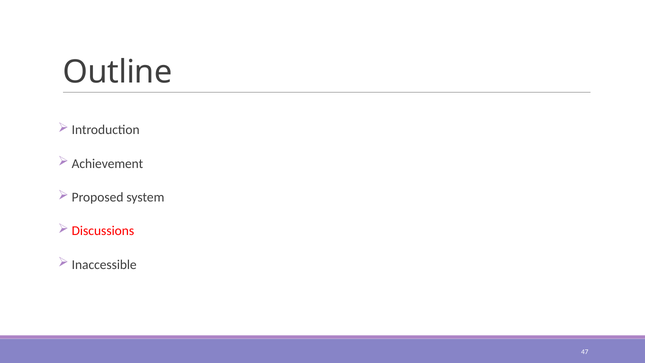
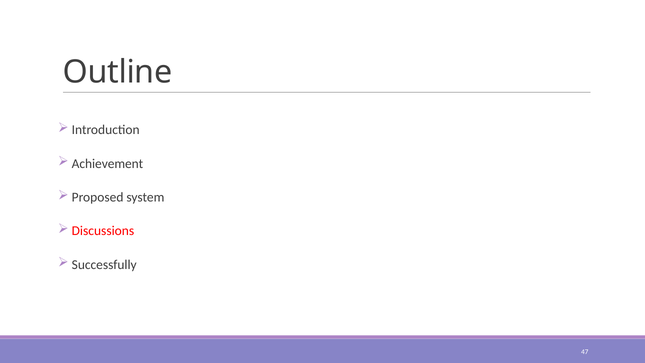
Inaccessible: Inaccessible -> Successfully
